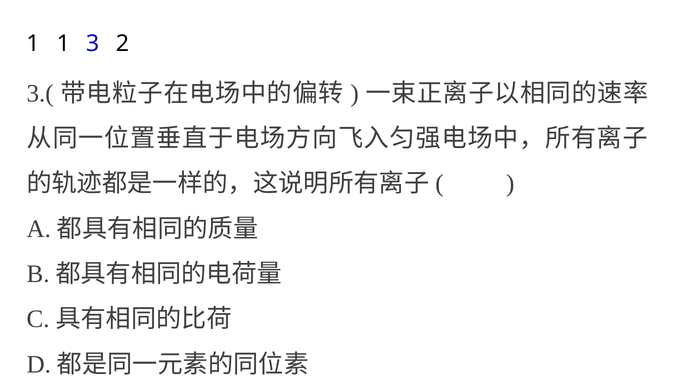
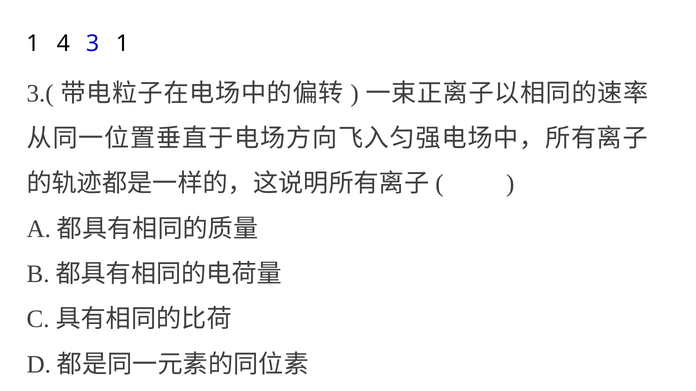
1 1: 1 -> 4
3 2: 2 -> 1
